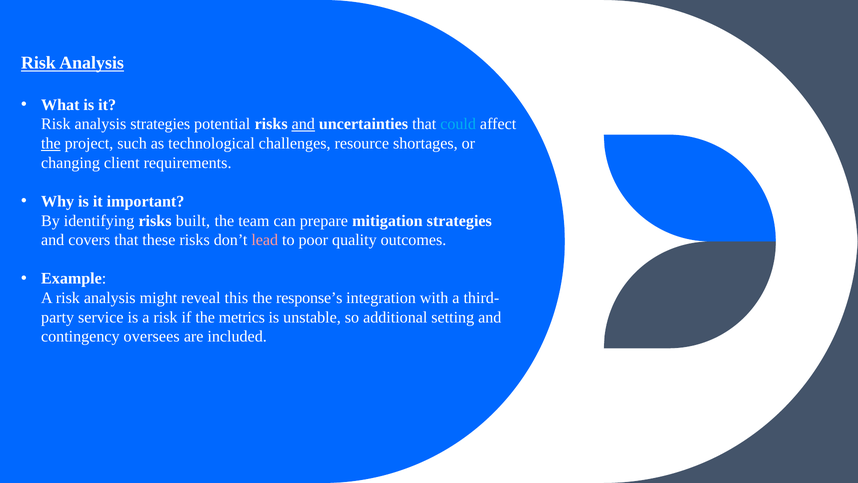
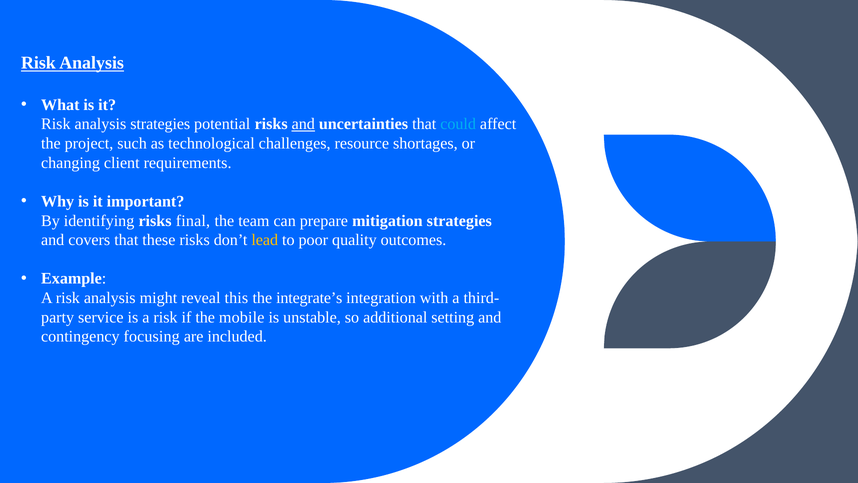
the at (51, 143) underline: present -> none
built: built -> final
lead colour: pink -> yellow
response’s: response’s -> integrate’s
metrics: metrics -> mobile
oversees: oversees -> focusing
